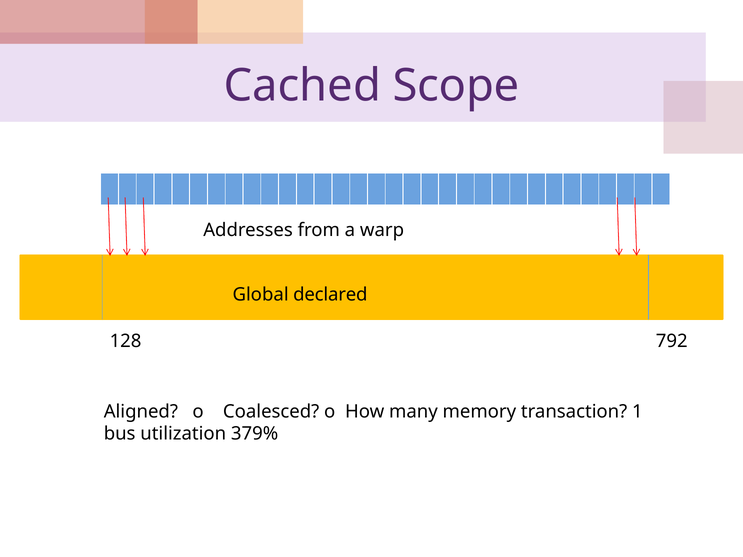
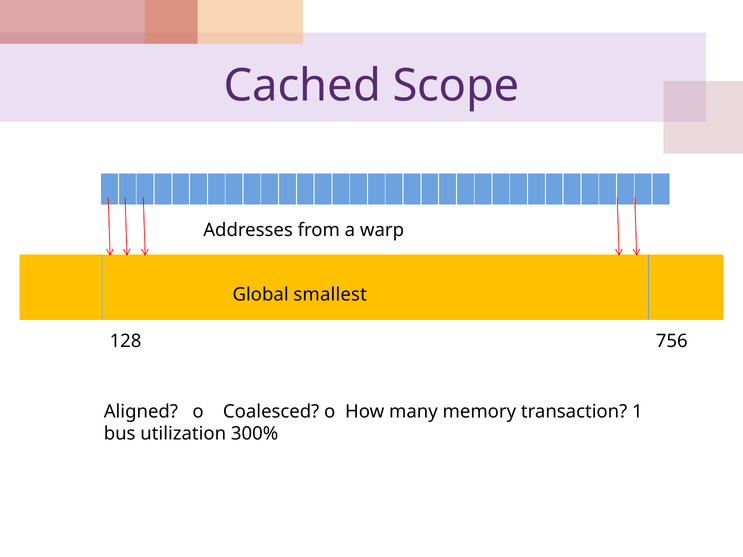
declared: declared -> smallest
792: 792 -> 756
379%: 379% -> 300%
